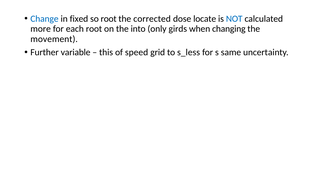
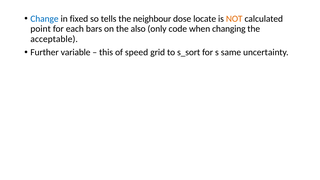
so root: root -> tells
corrected: corrected -> neighbour
NOT colour: blue -> orange
more: more -> point
each root: root -> bars
into: into -> also
girds: girds -> code
movement: movement -> acceptable
s_less: s_less -> s_sort
